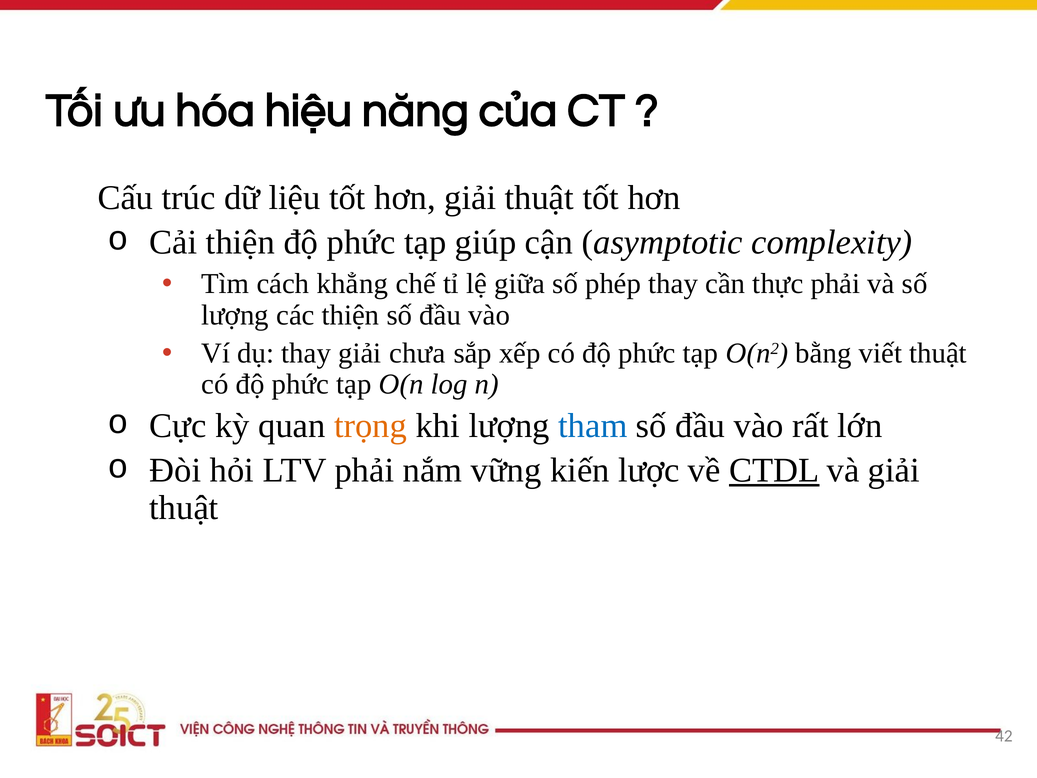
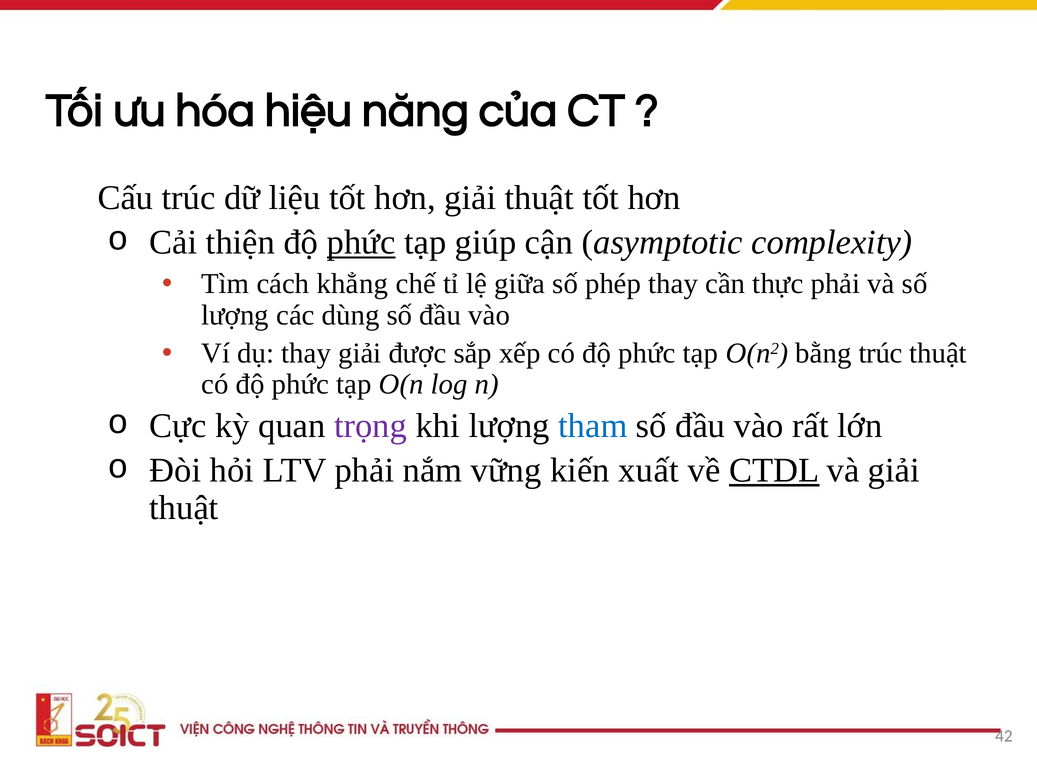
phức at (361, 242) underline: none -> present
các thiện: thiện -> dùng
chưa: chưa -> được
bằng viết: viết -> trúc
trọng colour: orange -> purple
lược: lược -> xuất
